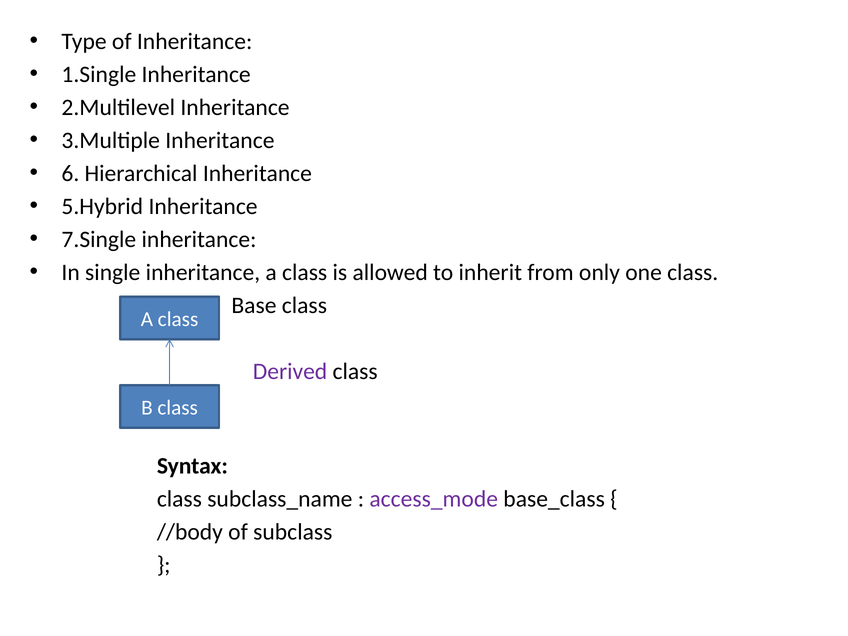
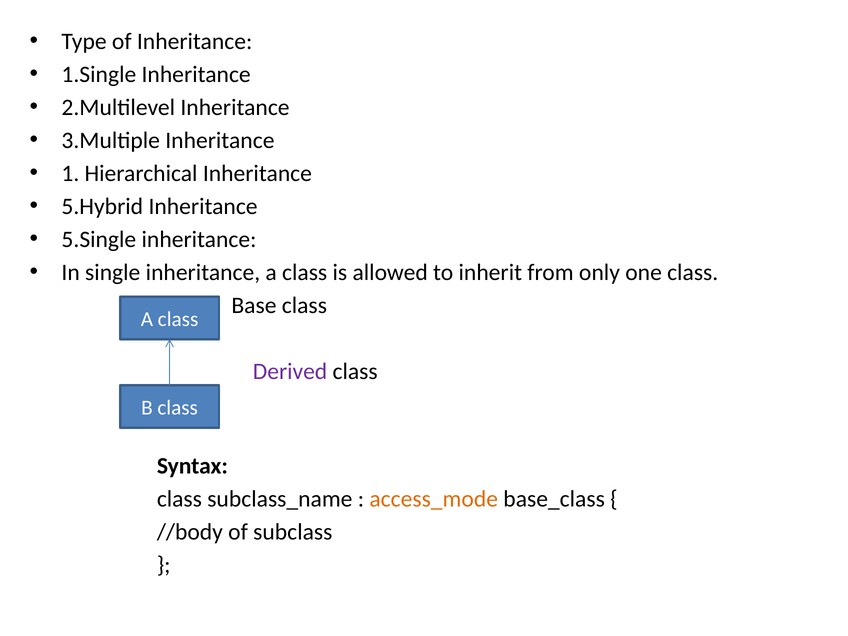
6: 6 -> 1
7.Single: 7.Single -> 5.Single
access_mode colour: purple -> orange
